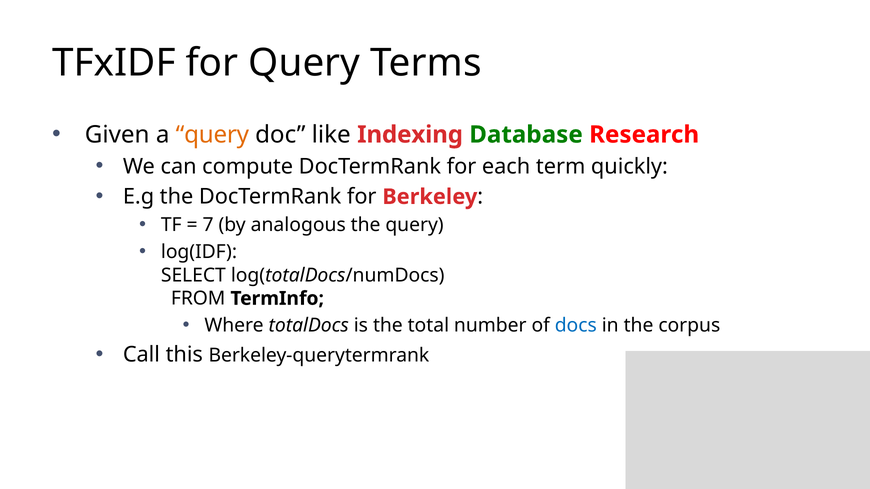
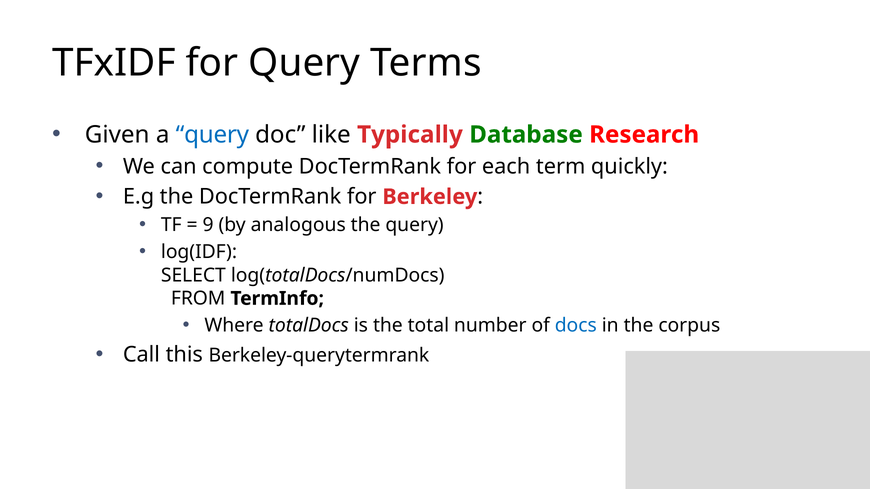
query at (212, 135) colour: orange -> blue
Indexing: Indexing -> Typically
7: 7 -> 9
